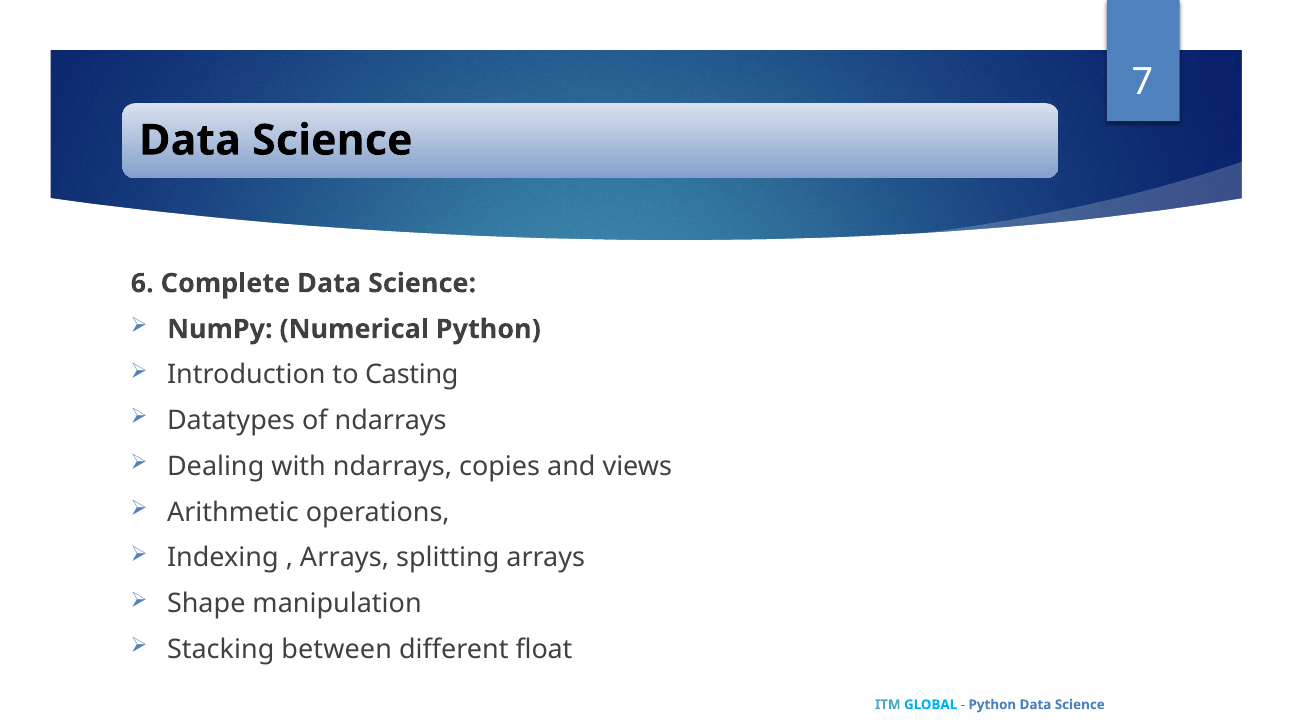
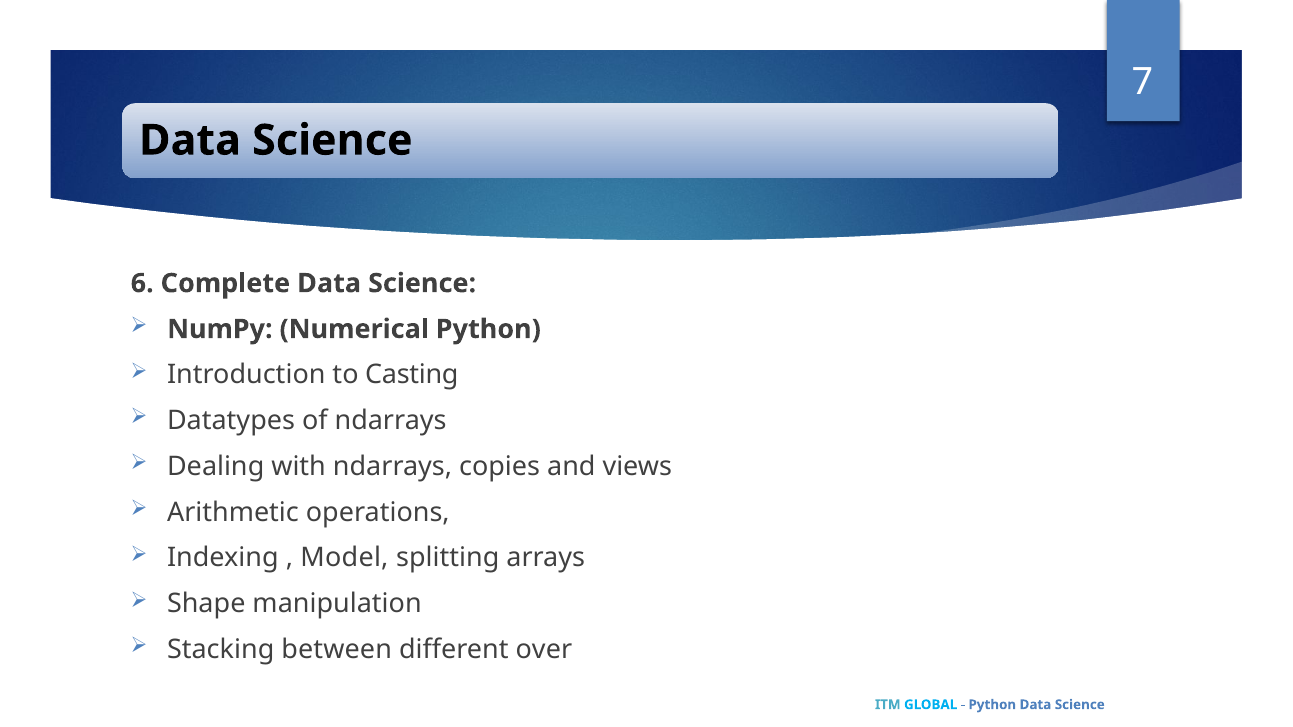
Arrays at (345, 558): Arrays -> Model
float: float -> over
